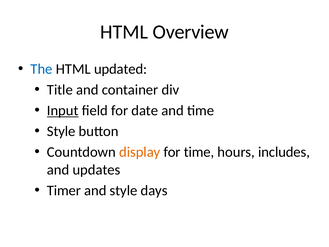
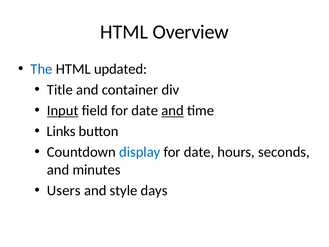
and at (173, 110) underline: none -> present
Style at (61, 131): Style -> Links
display colour: orange -> blue
time at (199, 152): time -> date
includes: includes -> seconds
updates: updates -> minutes
Timer: Timer -> Users
